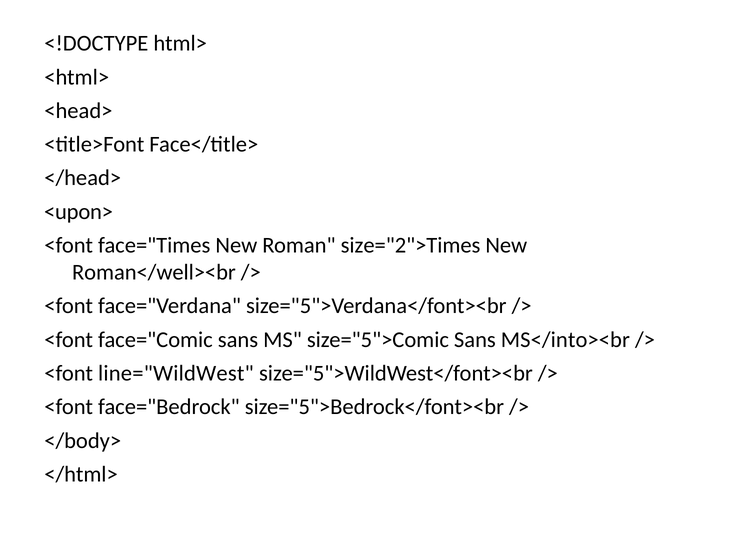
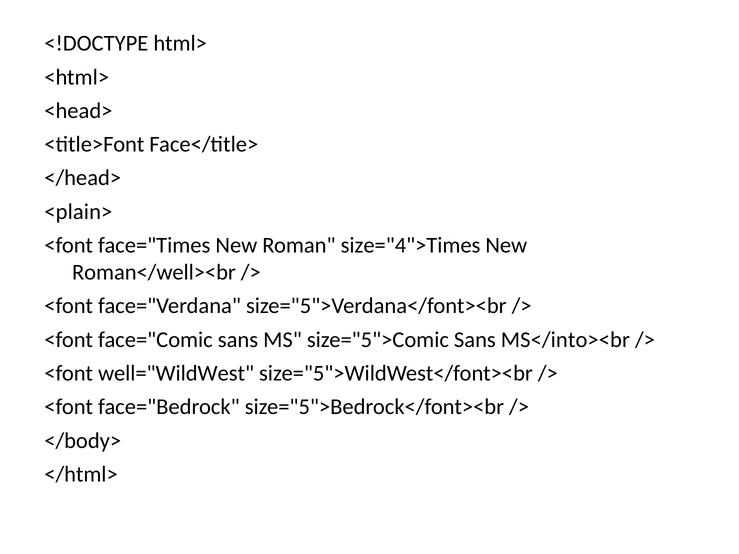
<upon>: <upon> -> <plain>
size="2">Times: size="2">Times -> size="4">Times
line="WildWest: line="WildWest -> well="WildWest
